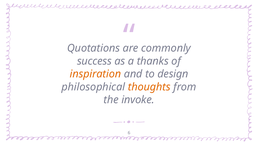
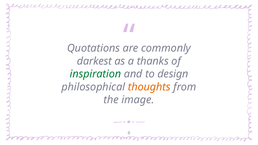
success: success -> darkest
inspiration colour: orange -> green
invoke: invoke -> image
